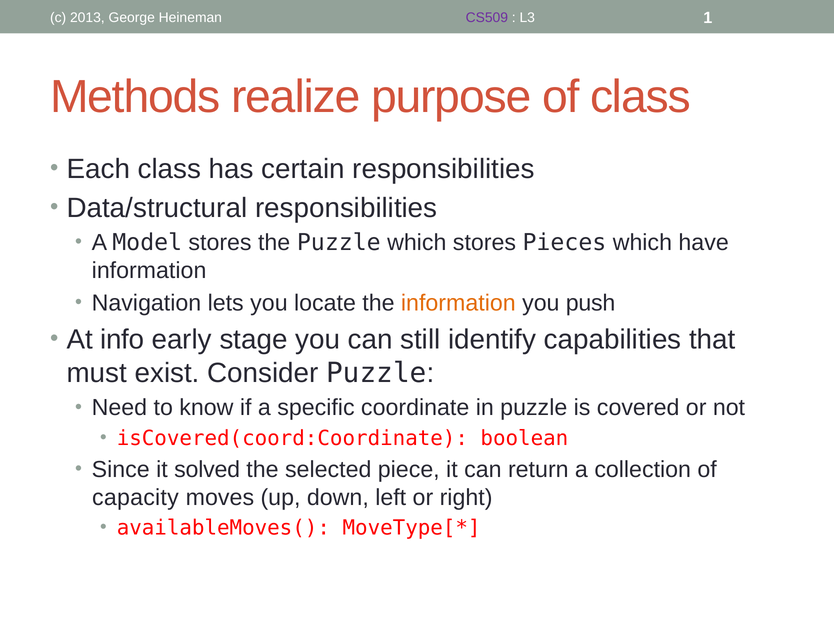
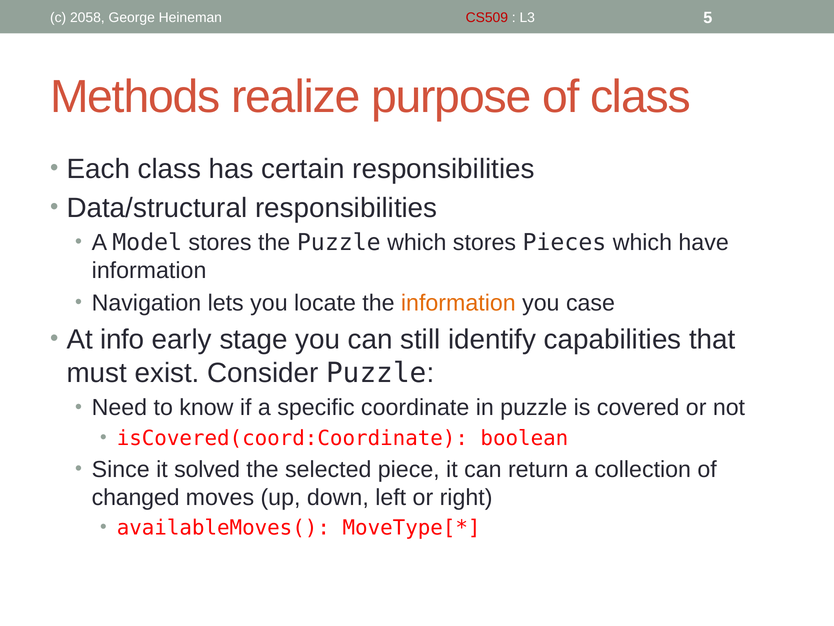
2013: 2013 -> 2058
CS509 colour: purple -> red
1: 1 -> 5
push: push -> case
capacity: capacity -> changed
